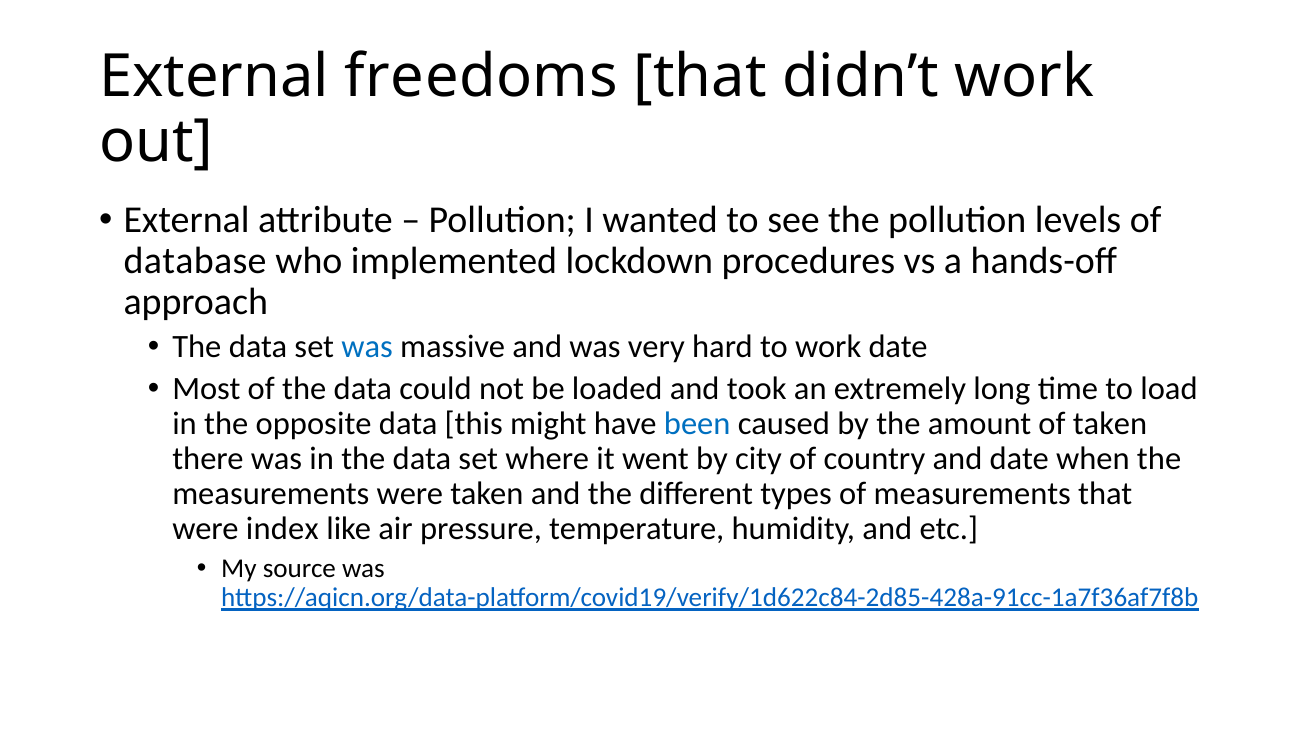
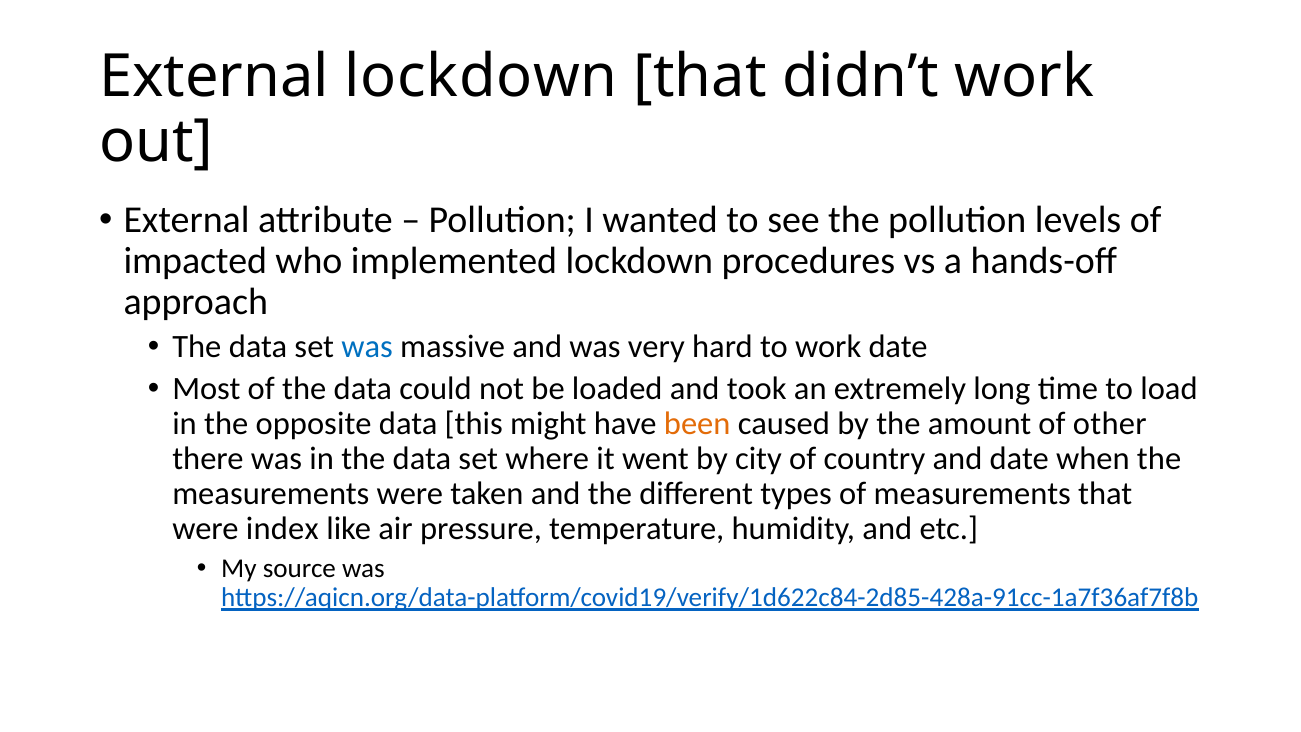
External freedoms: freedoms -> lockdown
database: database -> impacted
been colour: blue -> orange
of taken: taken -> other
